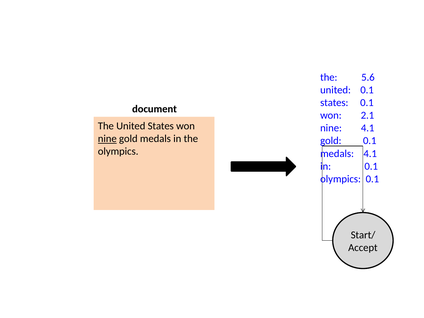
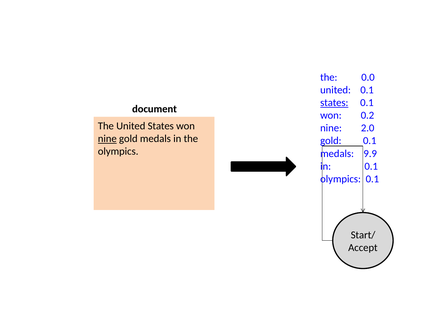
5.6: 5.6 -> 0.0
states at (334, 103) underline: none -> present
2.1: 2.1 -> 0.2
nine 4.1: 4.1 -> 2.0
medals 4.1: 4.1 -> 9.9
